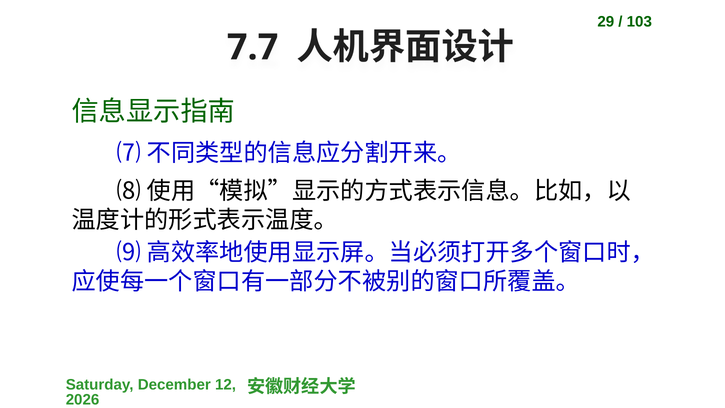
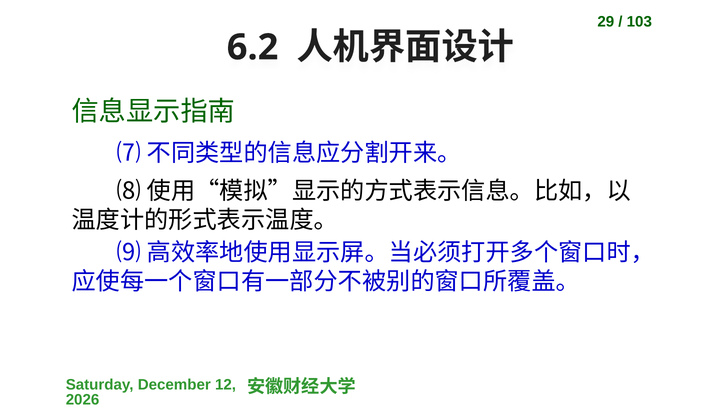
7.7: 7.7 -> 6.2
